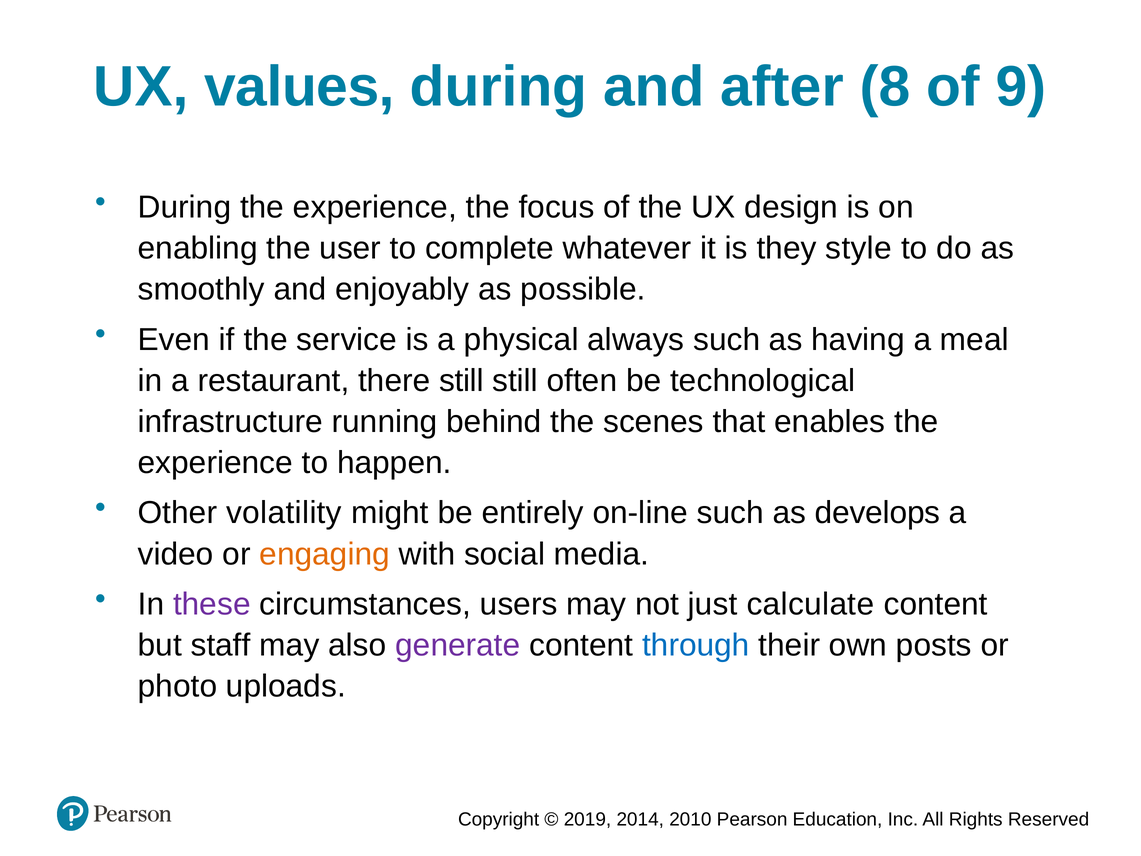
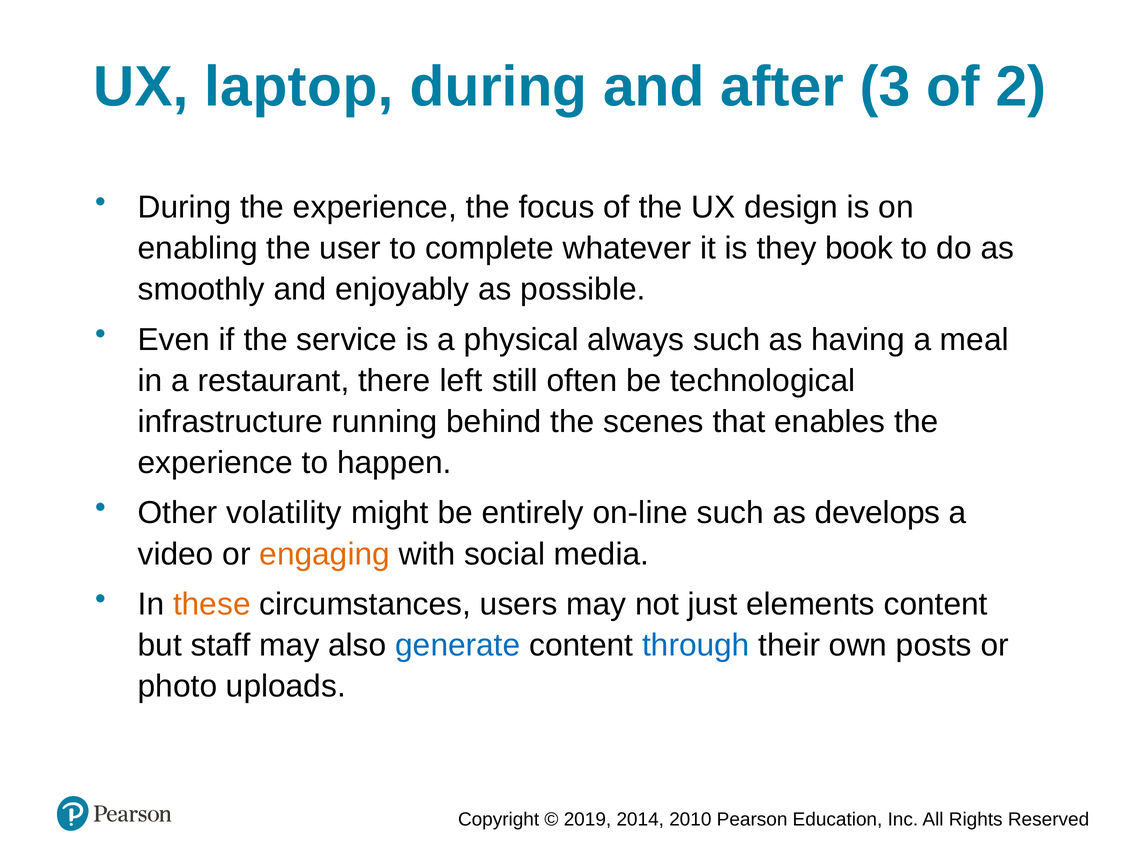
values: values -> laptop
8: 8 -> 3
9: 9 -> 2
style: style -> book
there still: still -> left
these colour: purple -> orange
calculate: calculate -> elements
generate colour: purple -> blue
